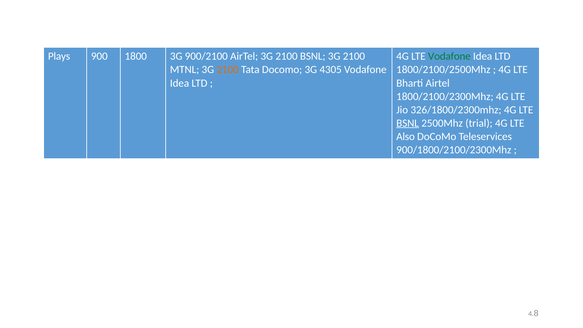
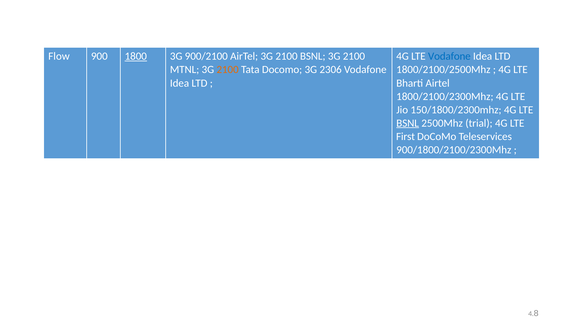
Plays: Plays -> Flow
1800 underline: none -> present
Vodafone at (449, 56) colour: green -> blue
4305: 4305 -> 2306
326/1800/2300mhz: 326/1800/2300mhz -> 150/1800/2300mhz
Also: Also -> First
